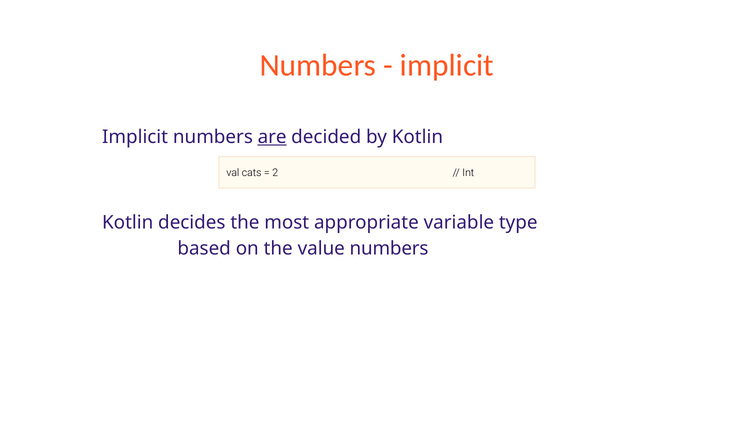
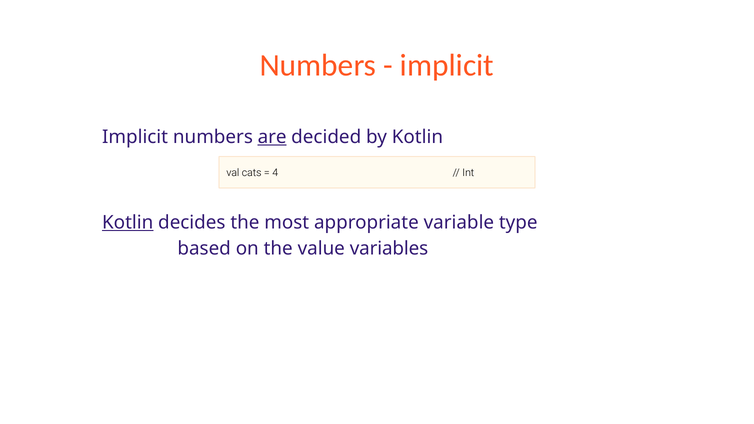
2: 2 -> 4
Kotlin at (128, 223) underline: none -> present
value numbers: numbers -> variables
